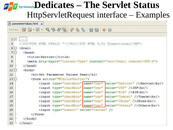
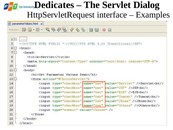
Status: Status -> Dialog
